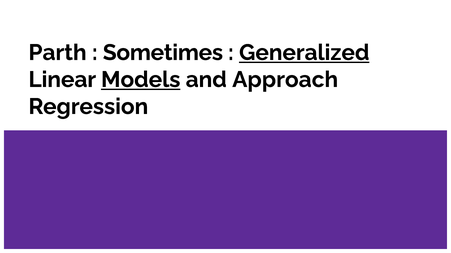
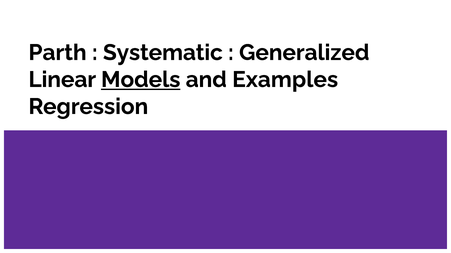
Sometimes: Sometimes -> Systematic
Generalized underline: present -> none
Approach: Approach -> Examples
